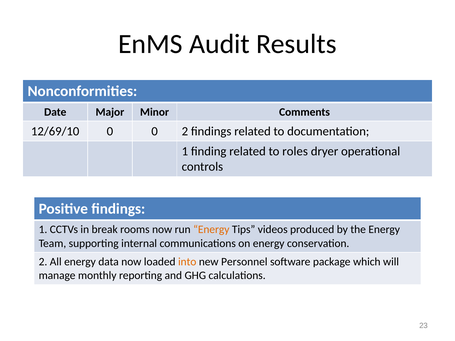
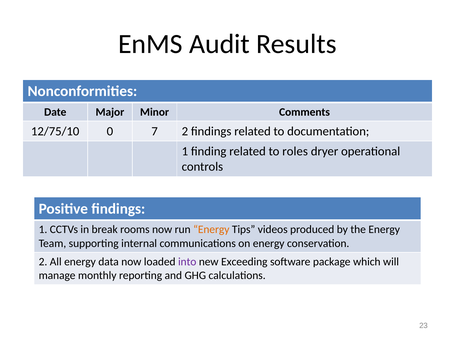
12/69/10: 12/69/10 -> 12/75/10
0 0: 0 -> 7
into colour: orange -> purple
Personnel: Personnel -> Exceeding
